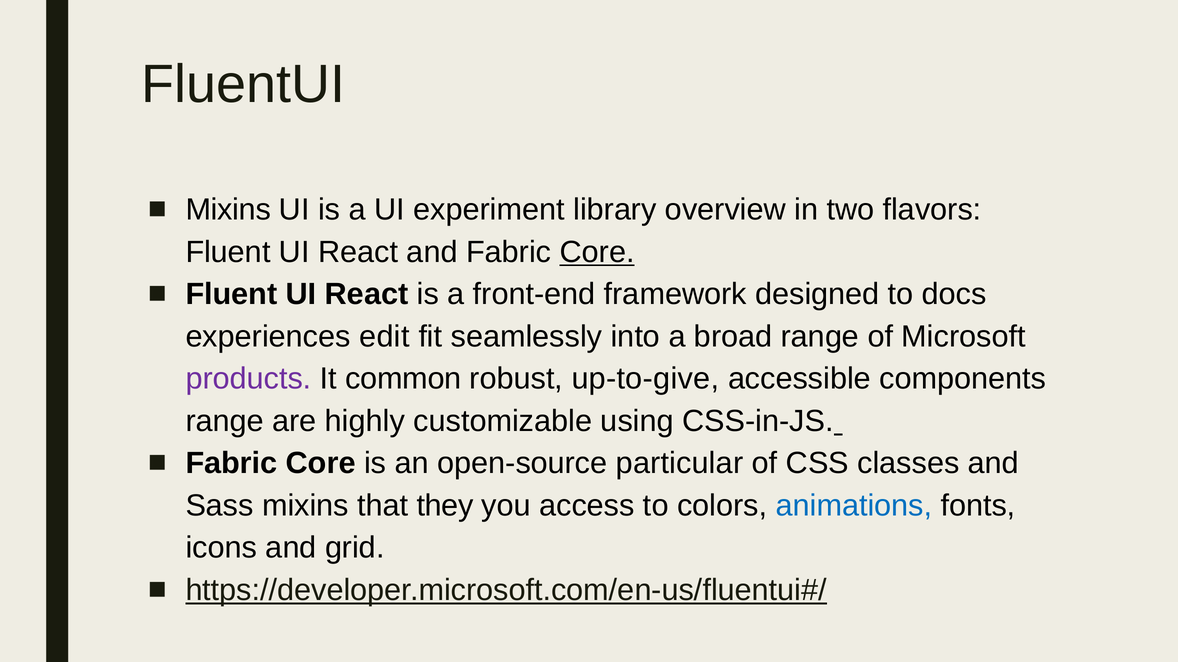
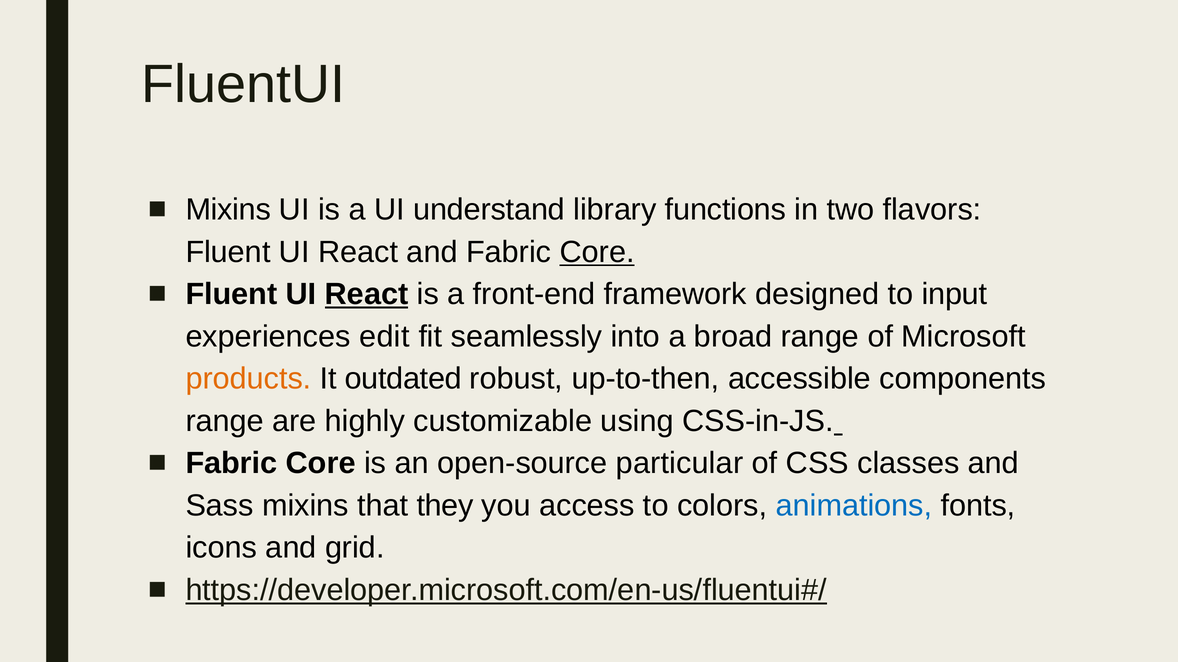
experiment: experiment -> understand
overview: overview -> functions
React at (367, 295) underline: none -> present
docs: docs -> input
products colour: purple -> orange
common: common -> outdated
up-to-give: up-to-give -> up-to-then
